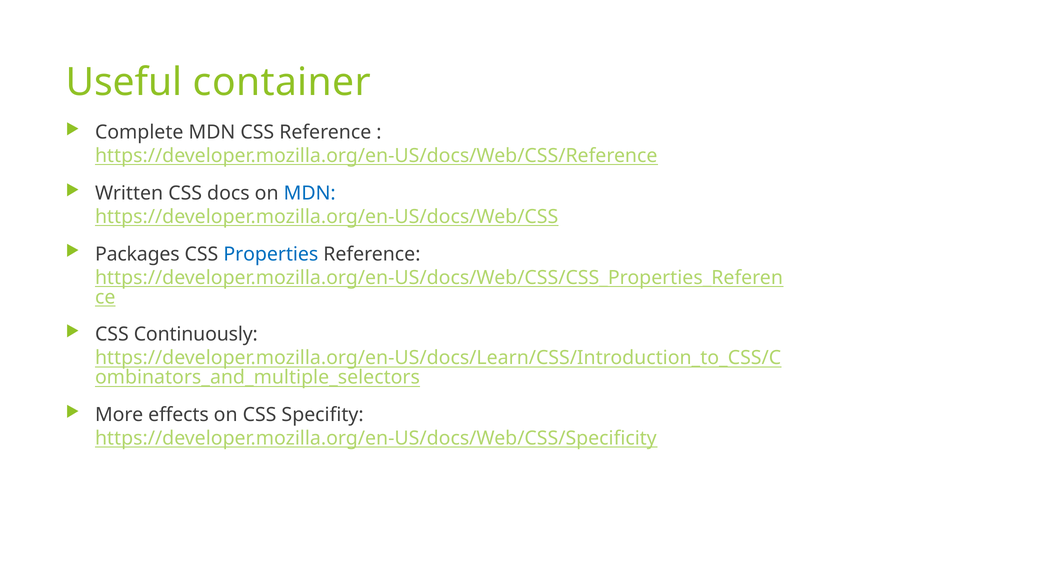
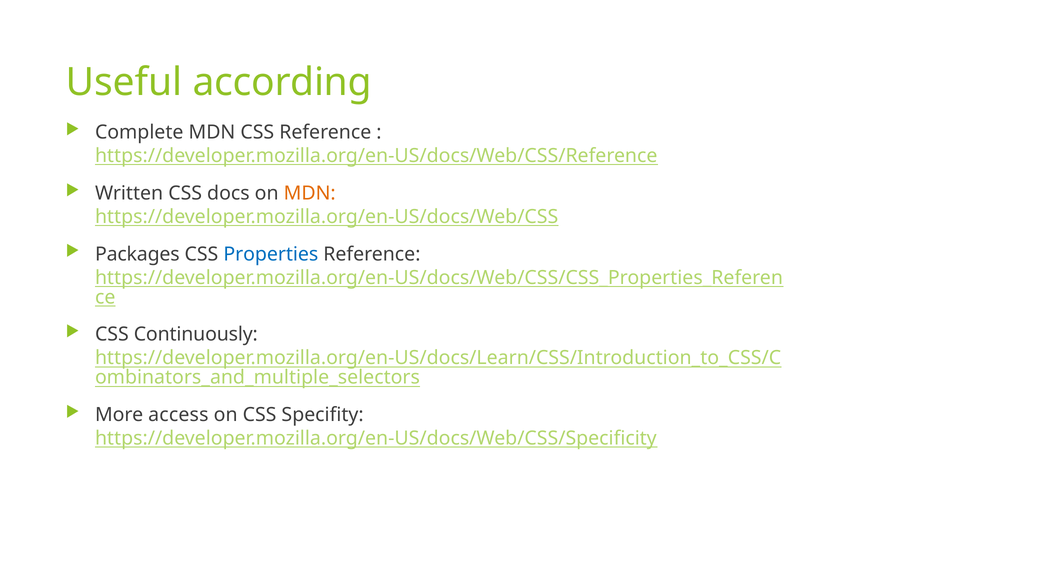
container: container -> according
MDN at (310, 193) colour: blue -> orange
effects: effects -> access
